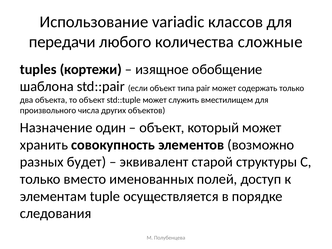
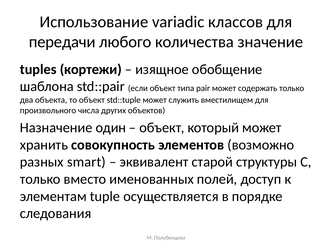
сложные: сложные -> значение
будет: будет -> smart
